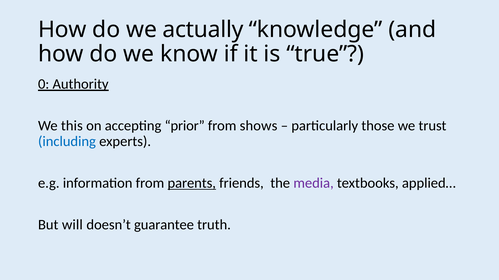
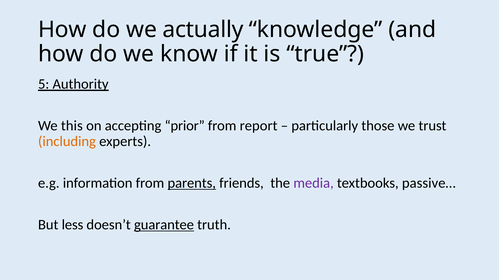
0: 0 -> 5
shows: shows -> report
including colour: blue -> orange
applied…: applied… -> passive…
will: will -> less
guarantee underline: none -> present
